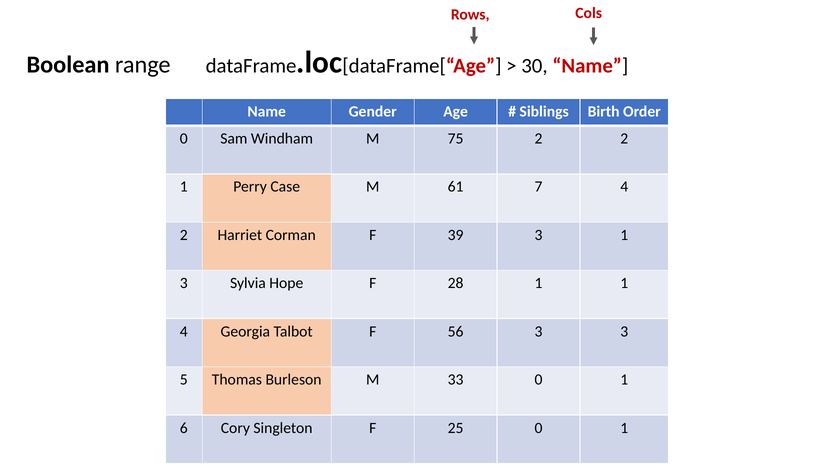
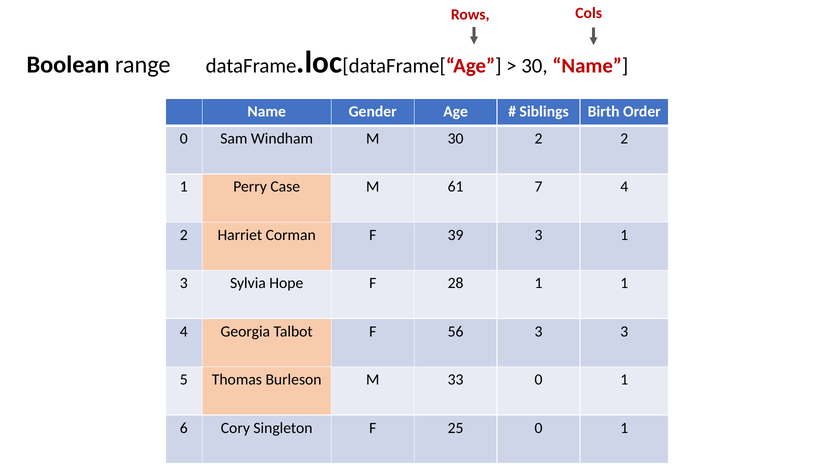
M 75: 75 -> 30
